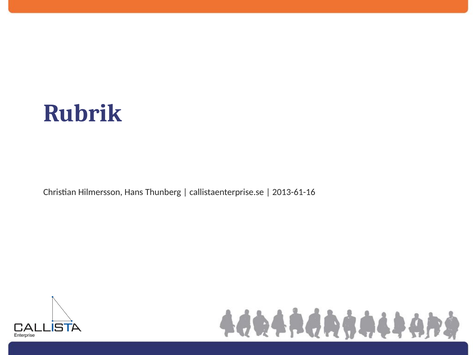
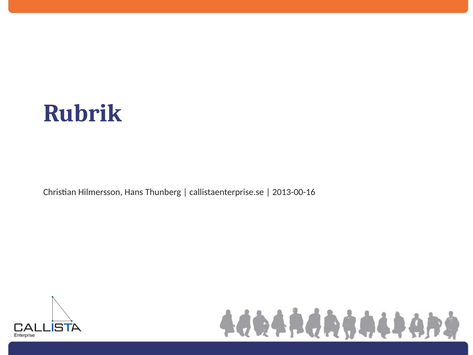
2013-61-16: 2013-61-16 -> 2013-00-16
